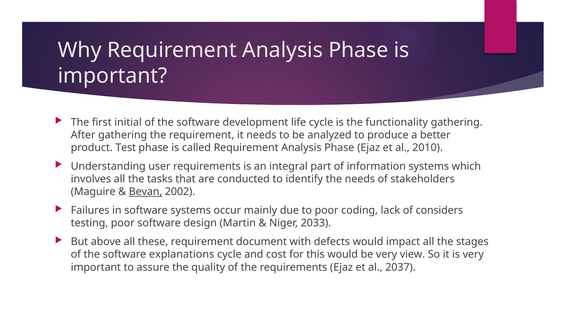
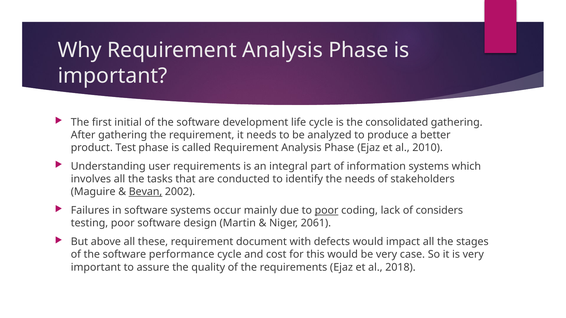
functionality: functionality -> consolidated
poor at (327, 211) underline: none -> present
2033: 2033 -> 2061
explanations: explanations -> performance
view: view -> case
2037: 2037 -> 2018
